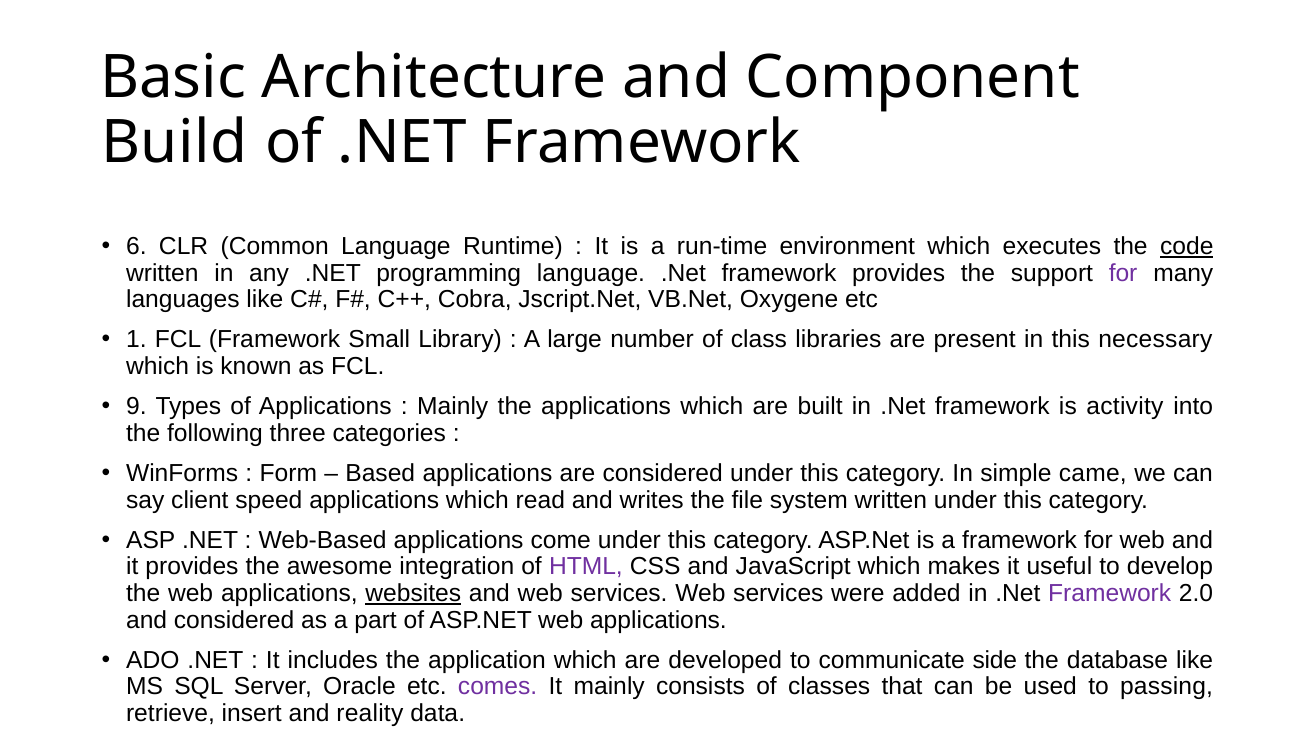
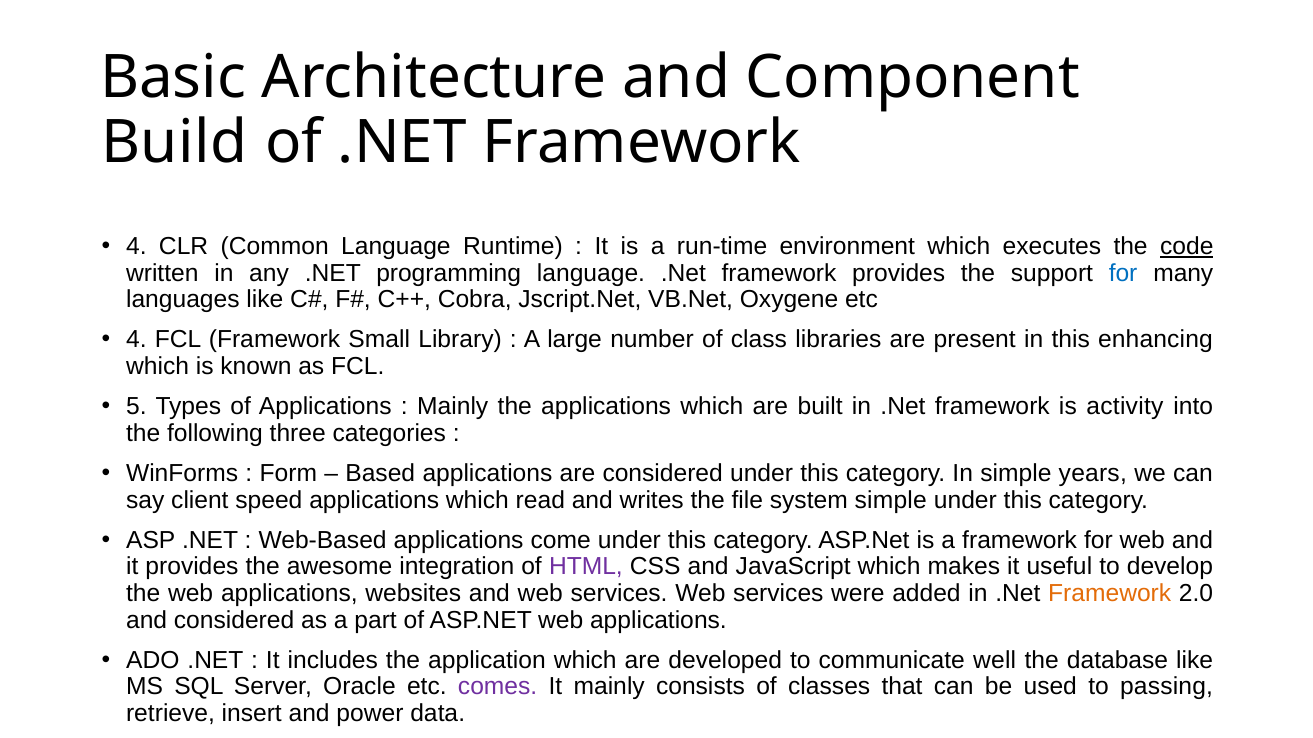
6 at (136, 247): 6 -> 4
for at (1123, 273) colour: purple -> blue
1 at (136, 340): 1 -> 4
necessary: necessary -> enhancing
9: 9 -> 5
came: came -> years
system written: written -> simple
websites underline: present -> none
Framework at (1110, 594) colour: purple -> orange
side: side -> well
reality: reality -> power
